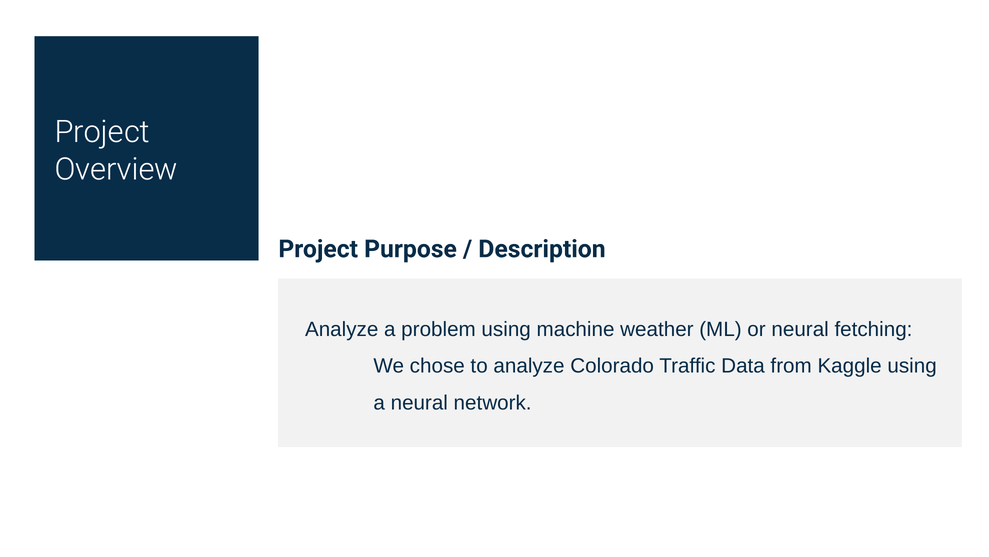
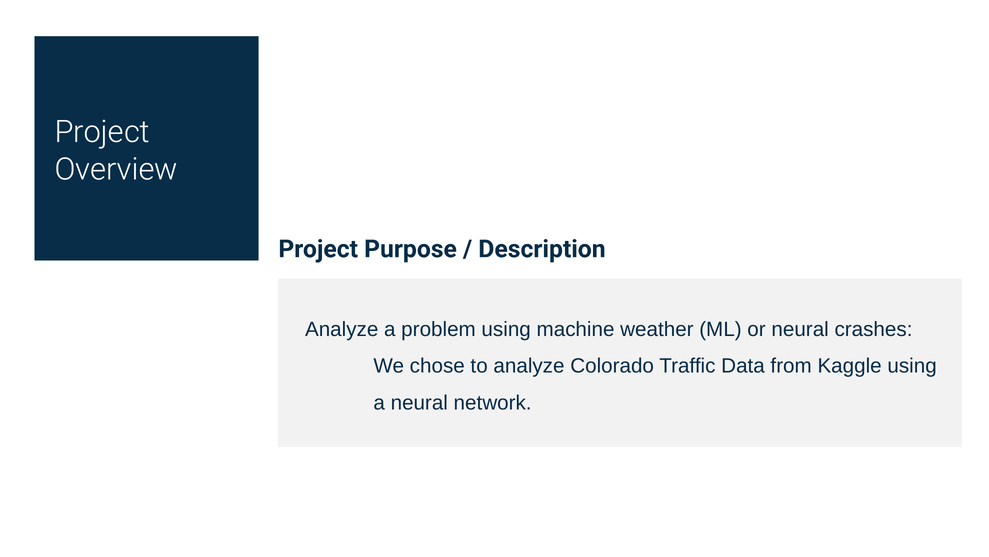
fetching: fetching -> crashes
